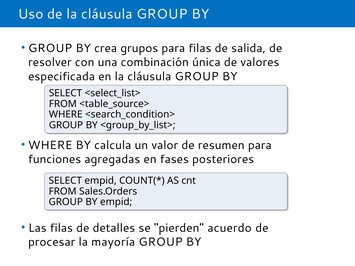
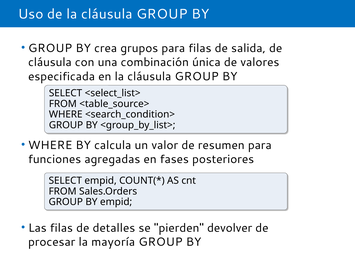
resolver at (50, 62): resolver -> cláusula
acuerdo: acuerdo -> devolver
